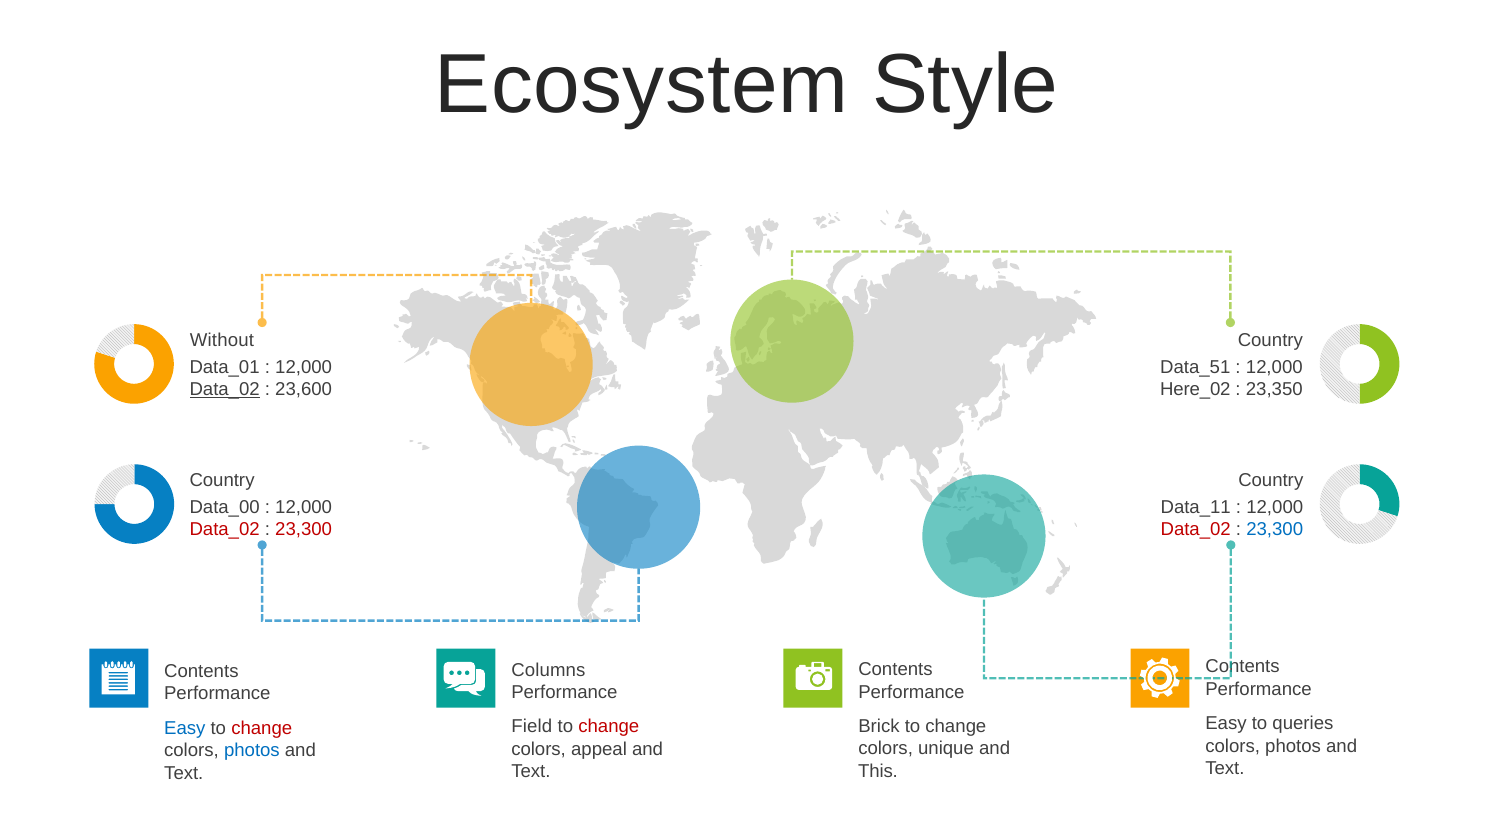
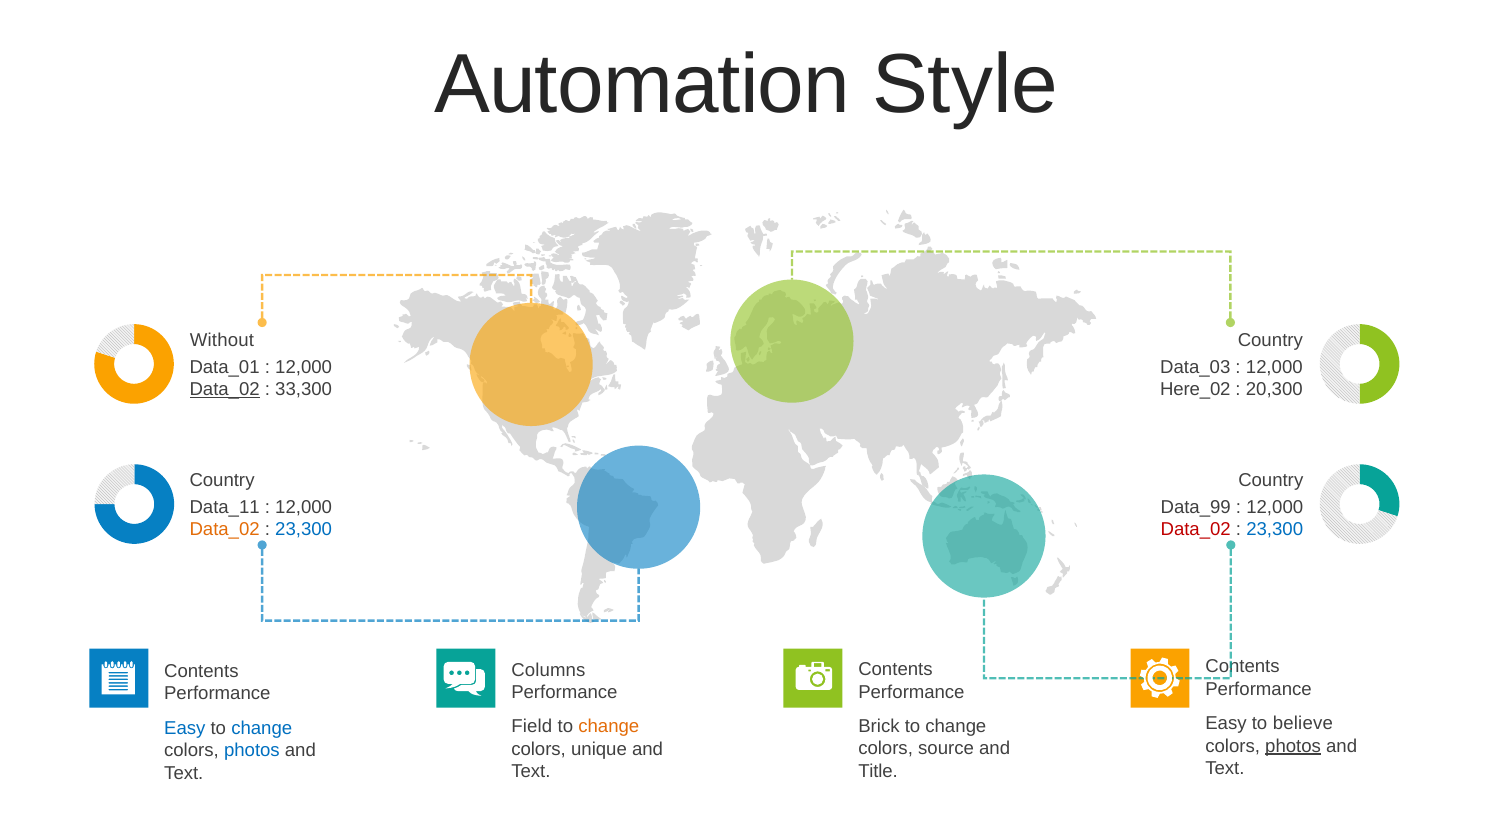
Ecosystem: Ecosystem -> Automation
Data_51: Data_51 -> Data_03
23,600: 23,600 -> 33,300
23,350: 23,350 -> 20,300
Data_00: Data_00 -> Data_11
Data_11: Data_11 -> Data_99
Data_02 at (225, 530) colour: red -> orange
23,300 at (304, 530) colour: red -> blue
queries: queries -> believe
change at (609, 727) colour: red -> orange
change at (262, 728) colour: red -> blue
photos at (1293, 746) underline: none -> present
unique: unique -> source
appeal: appeal -> unique
This: This -> Title
